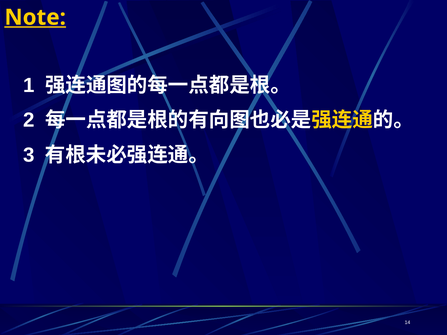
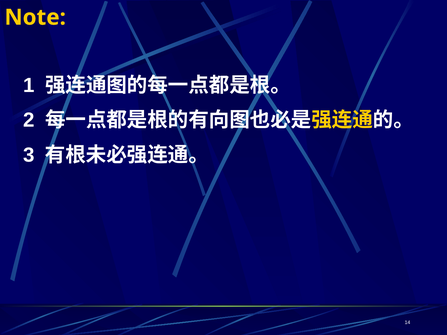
Note underline: present -> none
